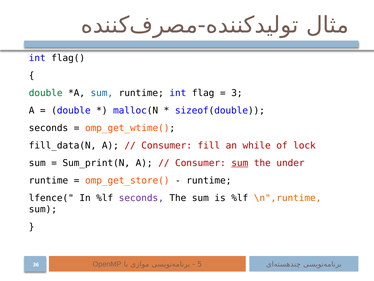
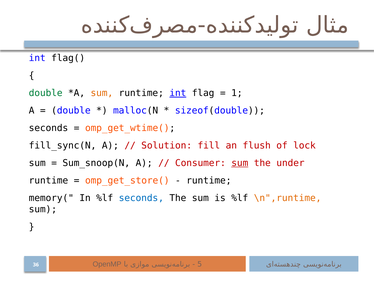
sum at (102, 93) colour: blue -> orange
int at (178, 93) underline: none -> present
3: 3 -> 1
fill_data(N: fill_data(N -> fill_sync(N
Consumer at (167, 145): Consumer -> Solution
while: while -> flush
Sum_print(N: Sum_print(N -> Sum_snoop(N
lfence(: lfence( -> memory(
seconds at (141, 198) colour: purple -> blue
